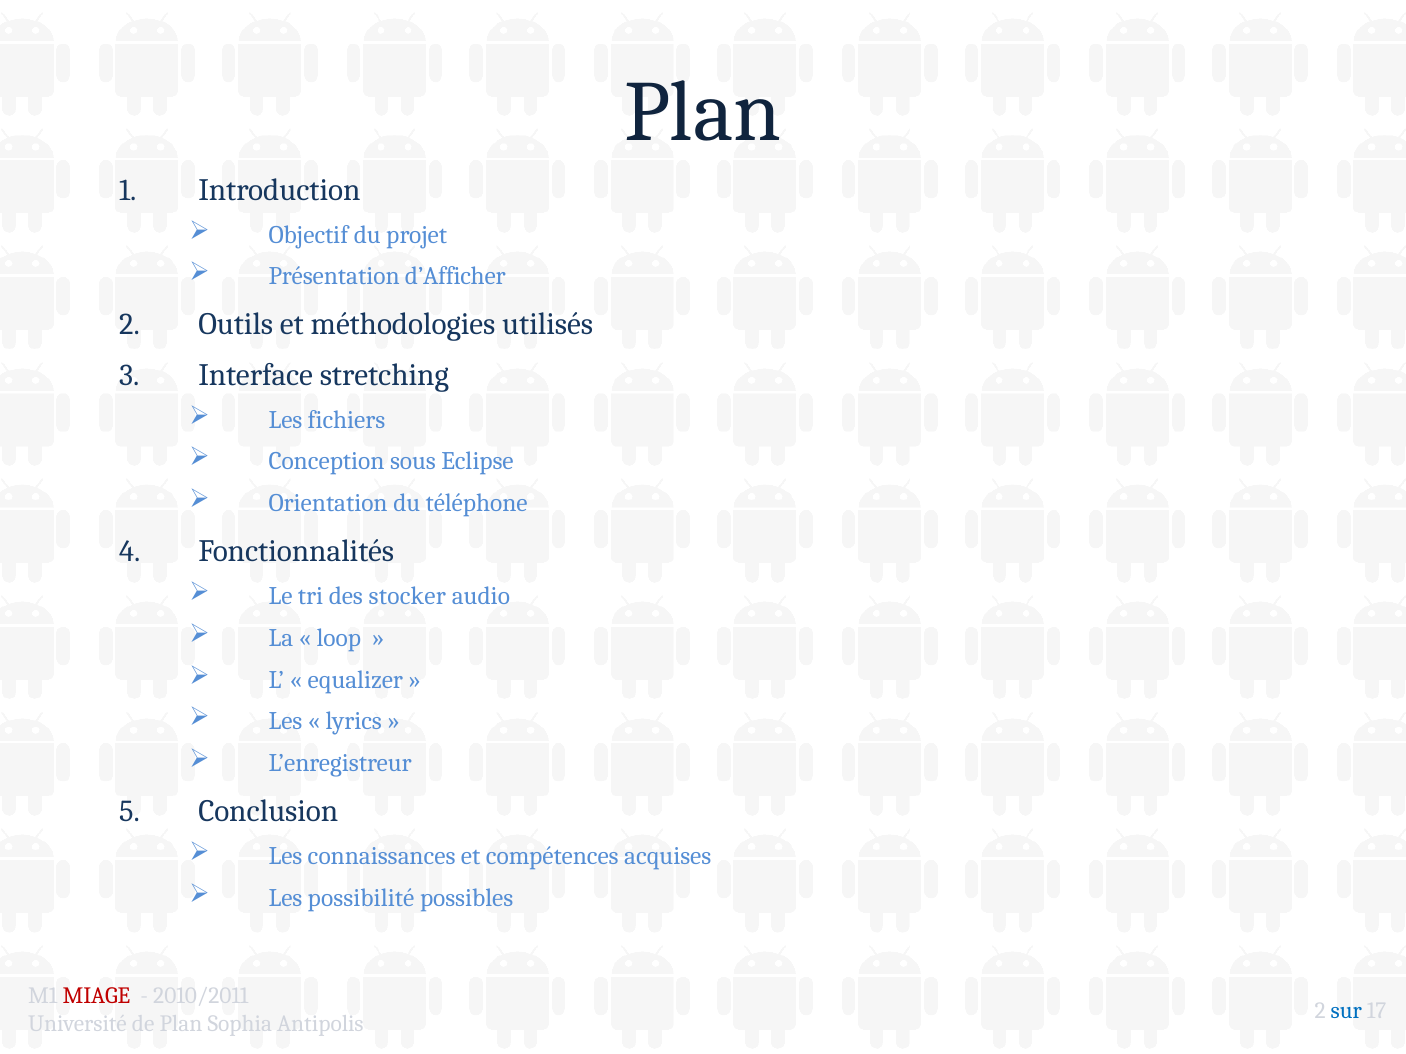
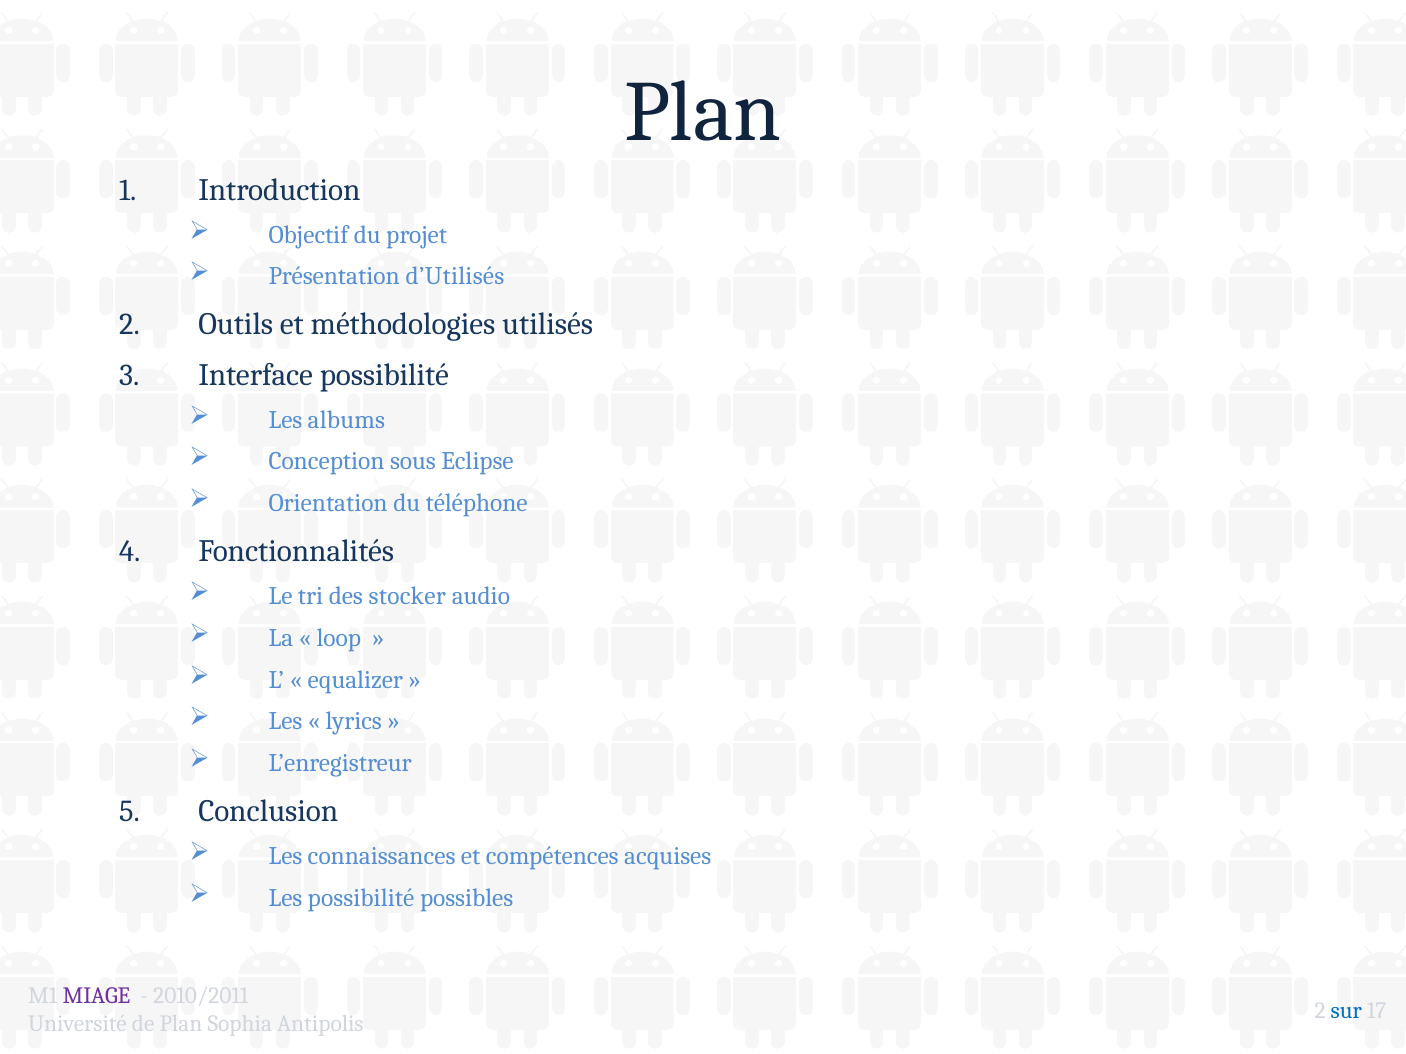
d’Afficher: d’Afficher -> d’Utilisés
Interface stretching: stretching -> possibilité
fichiers: fichiers -> albums
MIAGE colour: red -> purple
